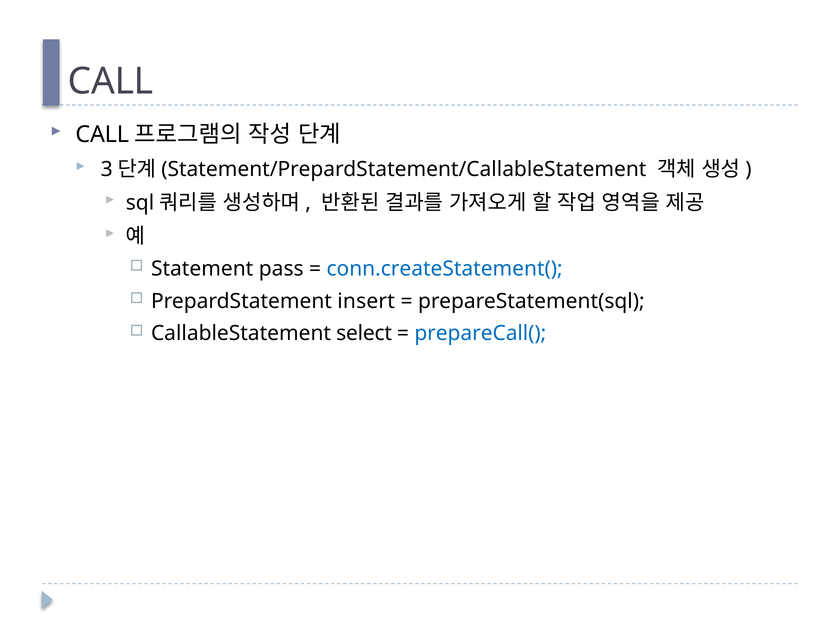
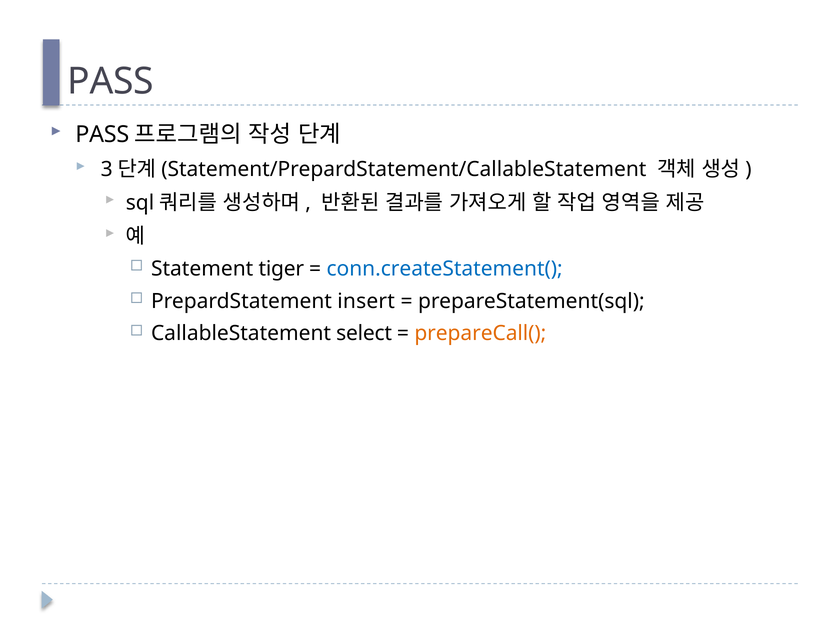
CALL at (111, 82): CALL -> PASS
CALL at (102, 135): CALL -> PASS
pass: pass -> tiger
prepareCall( colour: blue -> orange
